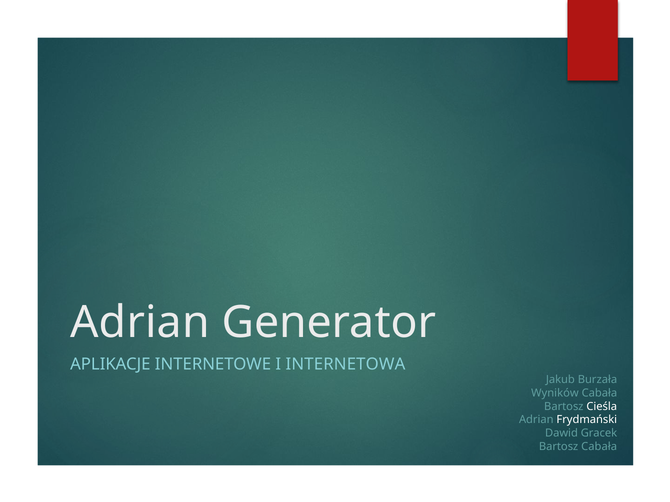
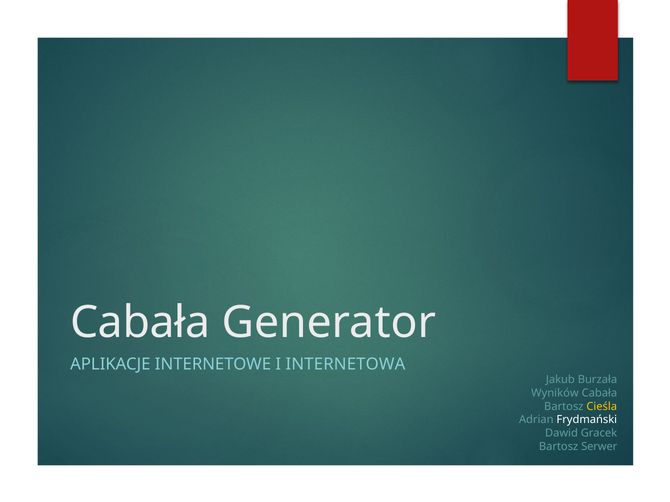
Adrian at (140, 323): Adrian -> Cabała
Cieśla colour: white -> yellow
Bartosz Cabała: Cabała -> Serwer
